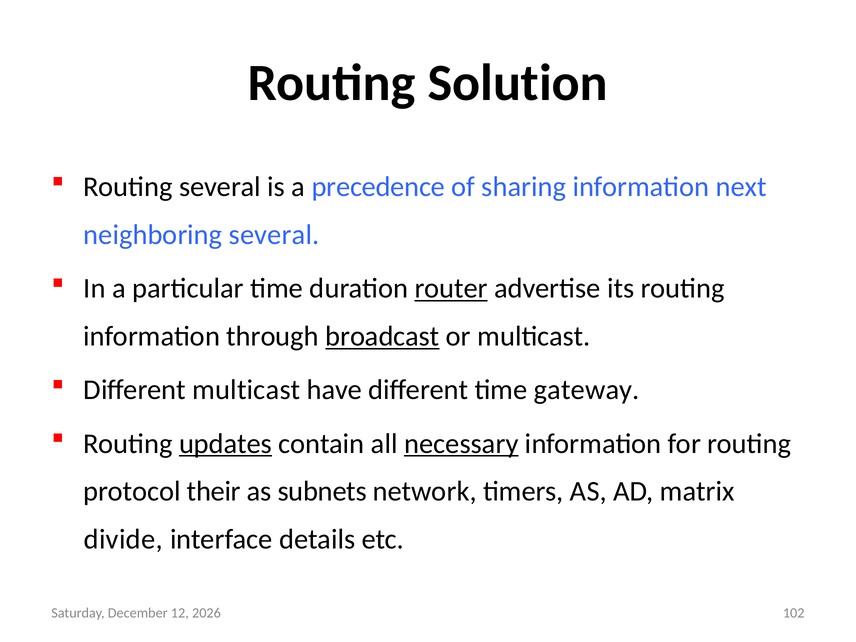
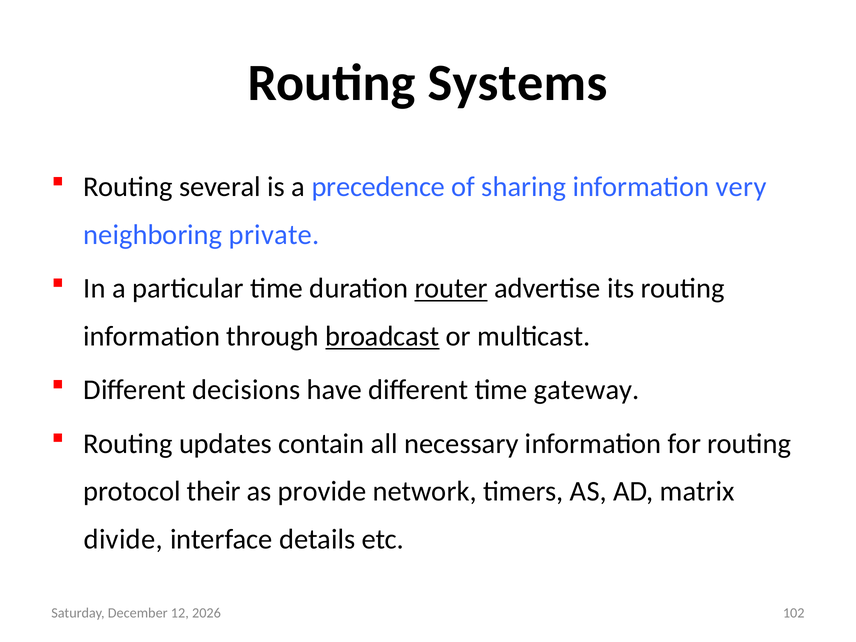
Solution: Solution -> Systems
next: next -> very
neighboring several: several -> private
Different multicast: multicast -> decisions
updates underline: present -> none
necessary underline: present -> none
subnets: subnets -> provide
